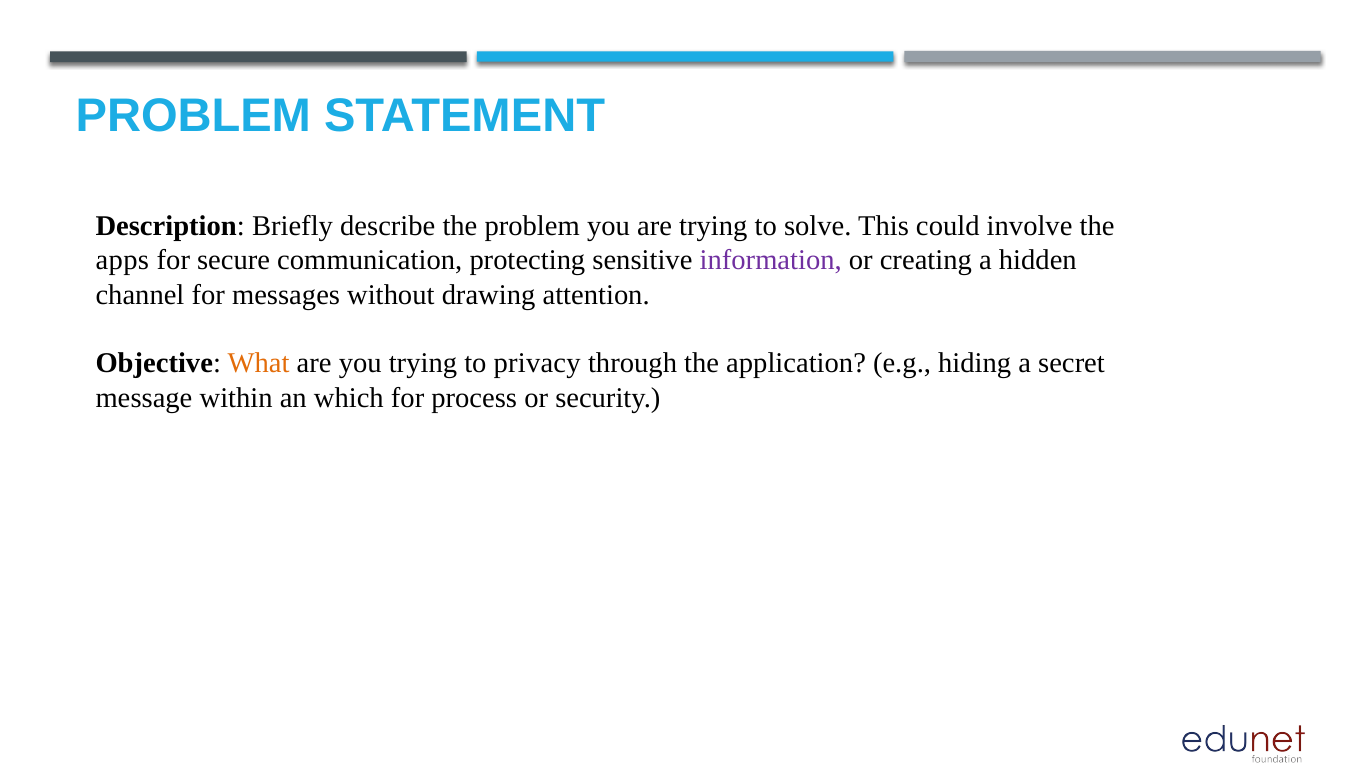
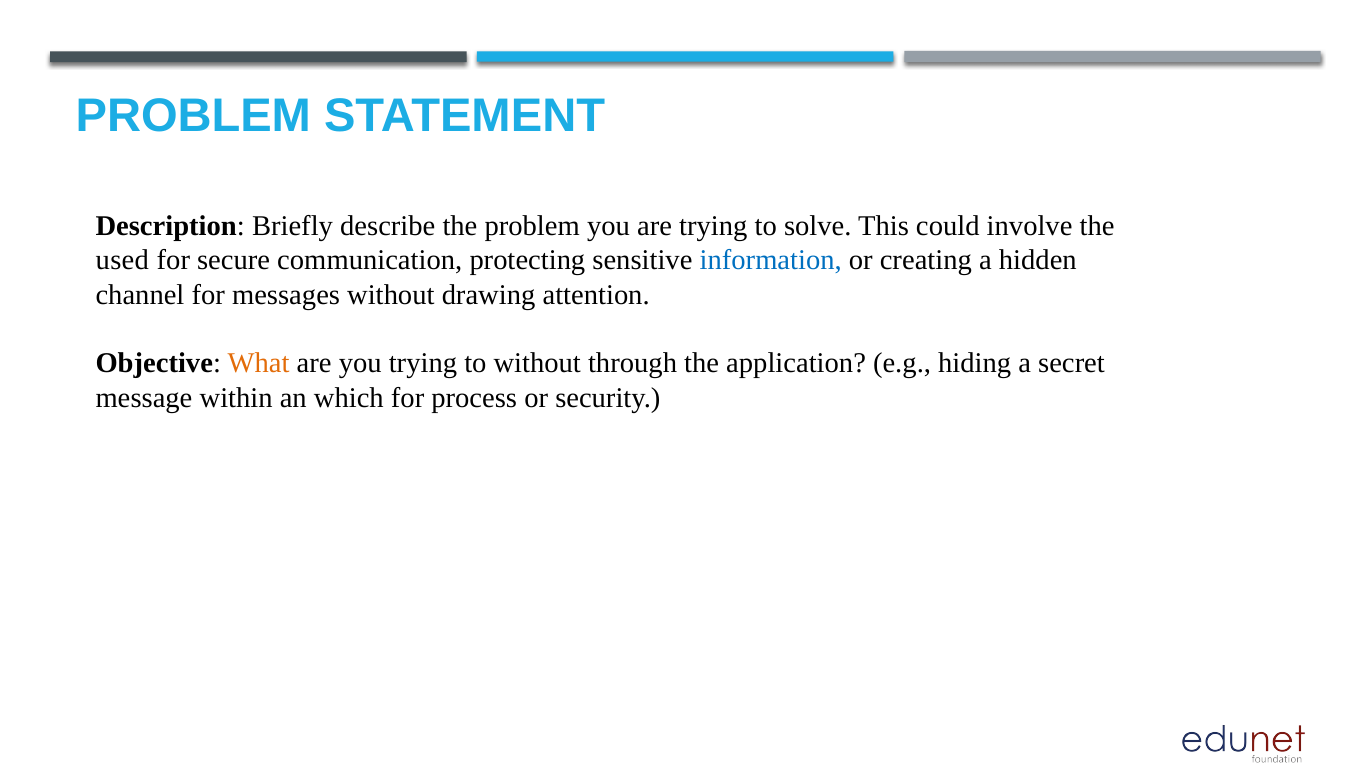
apps: apps -> used
information colour: purple -> blue
to privacy: privacy -> without
